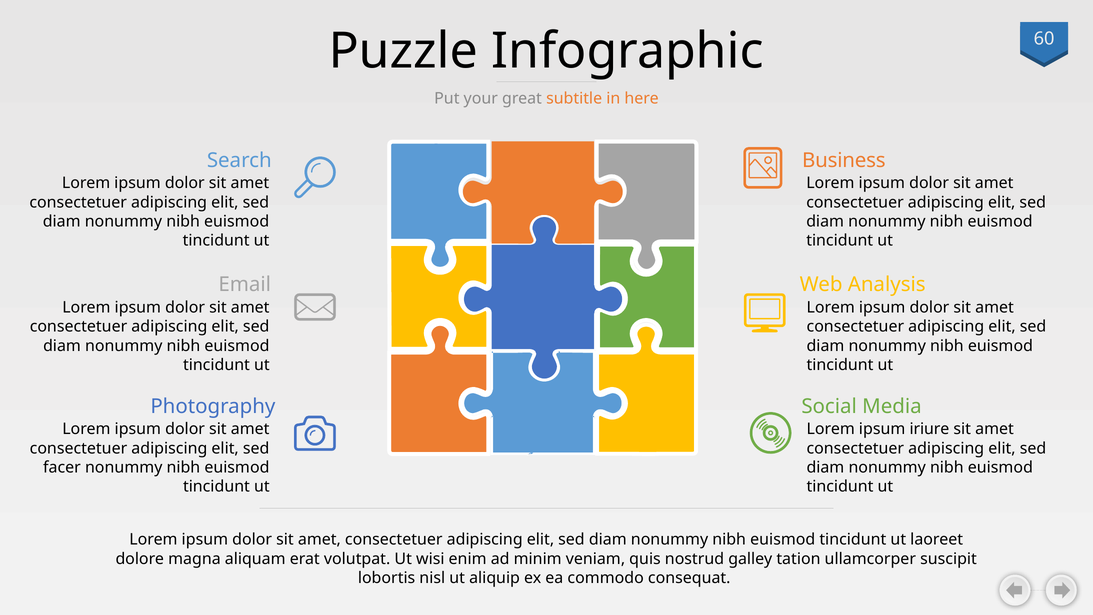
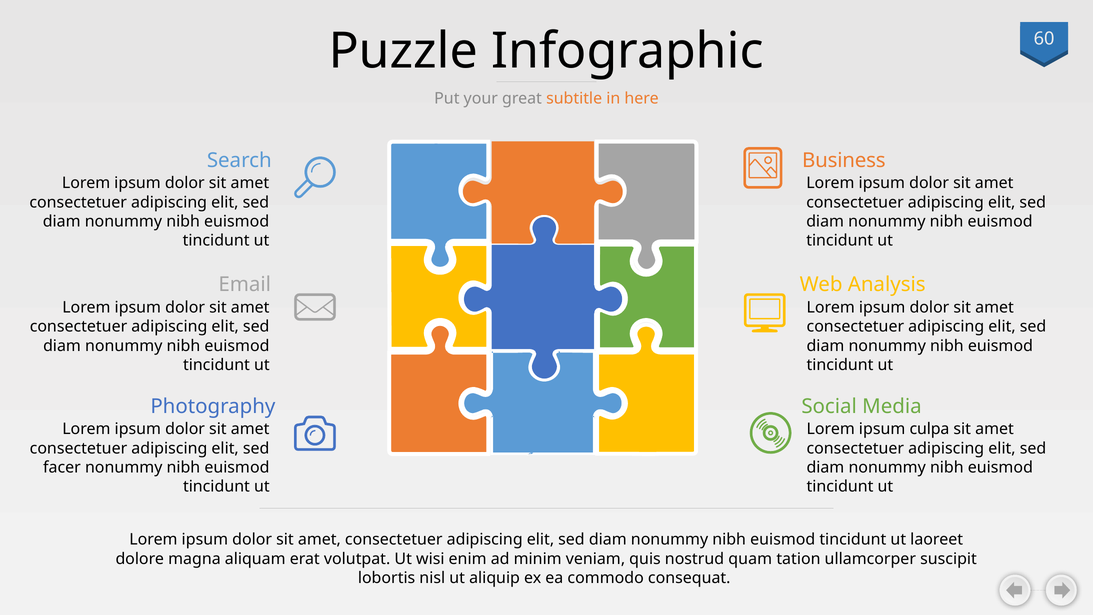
iriure: iriure -> culpa
galley: galley -> quam
